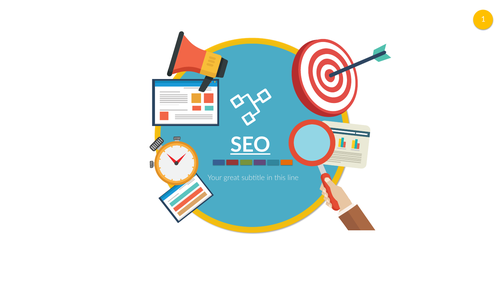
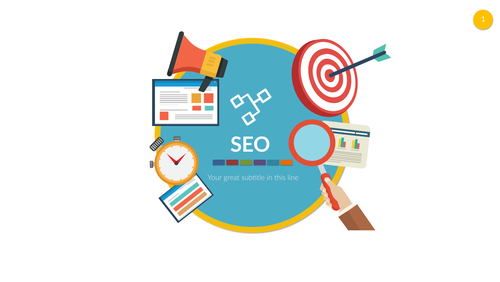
SEO underline: present -> none
